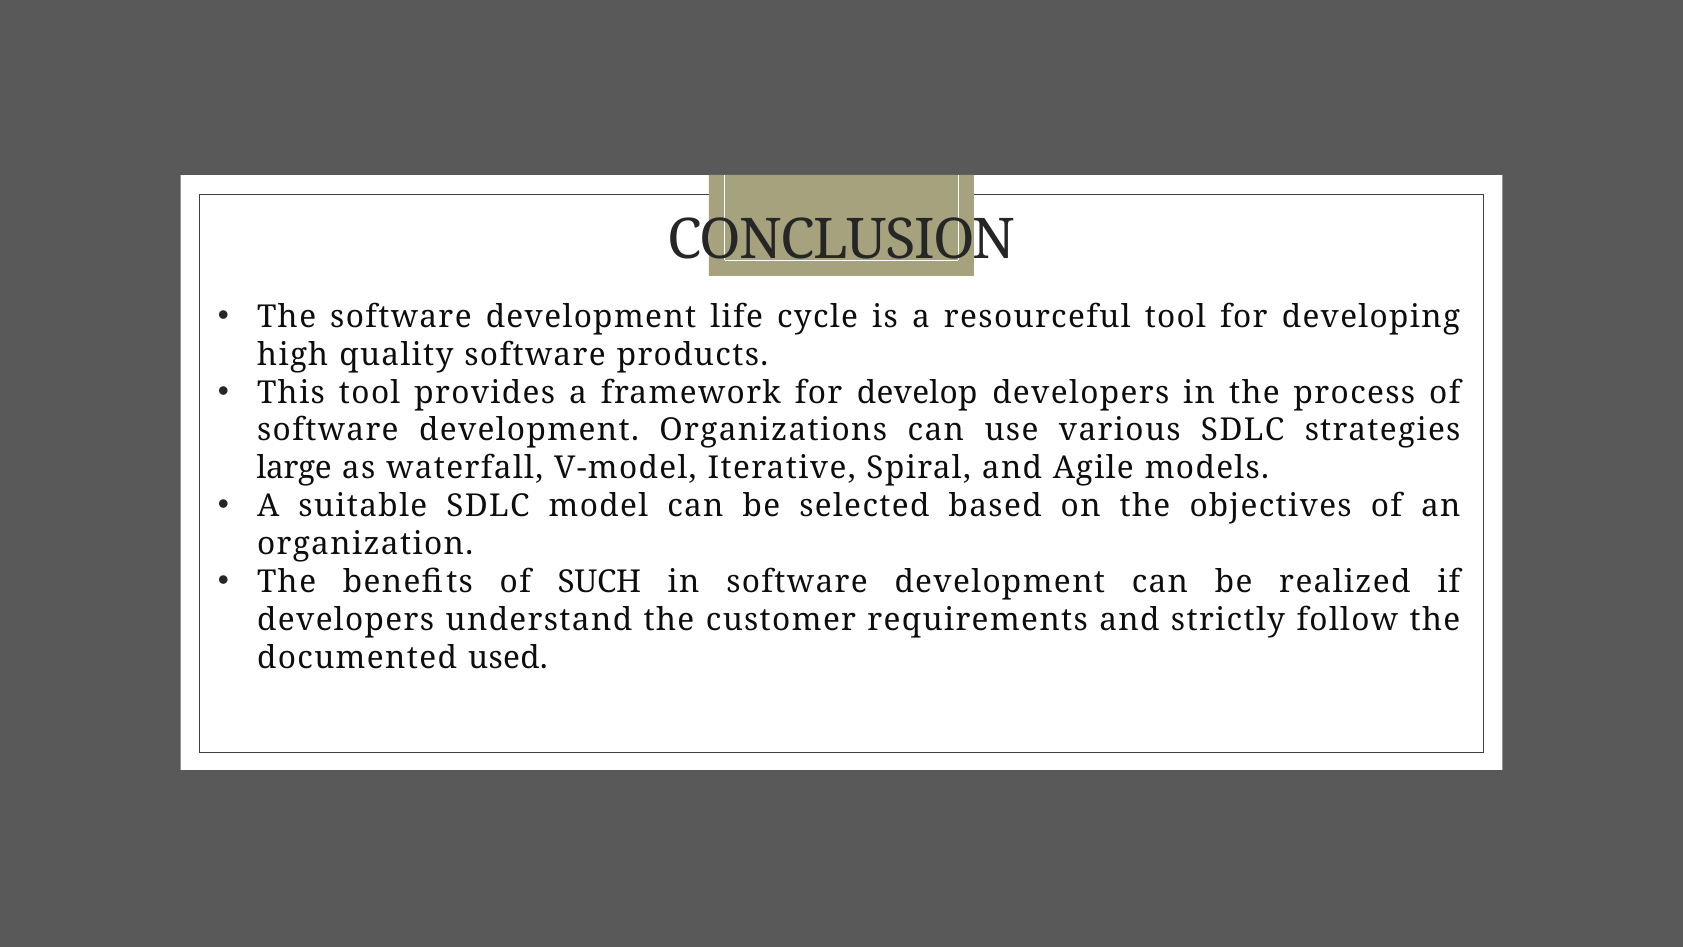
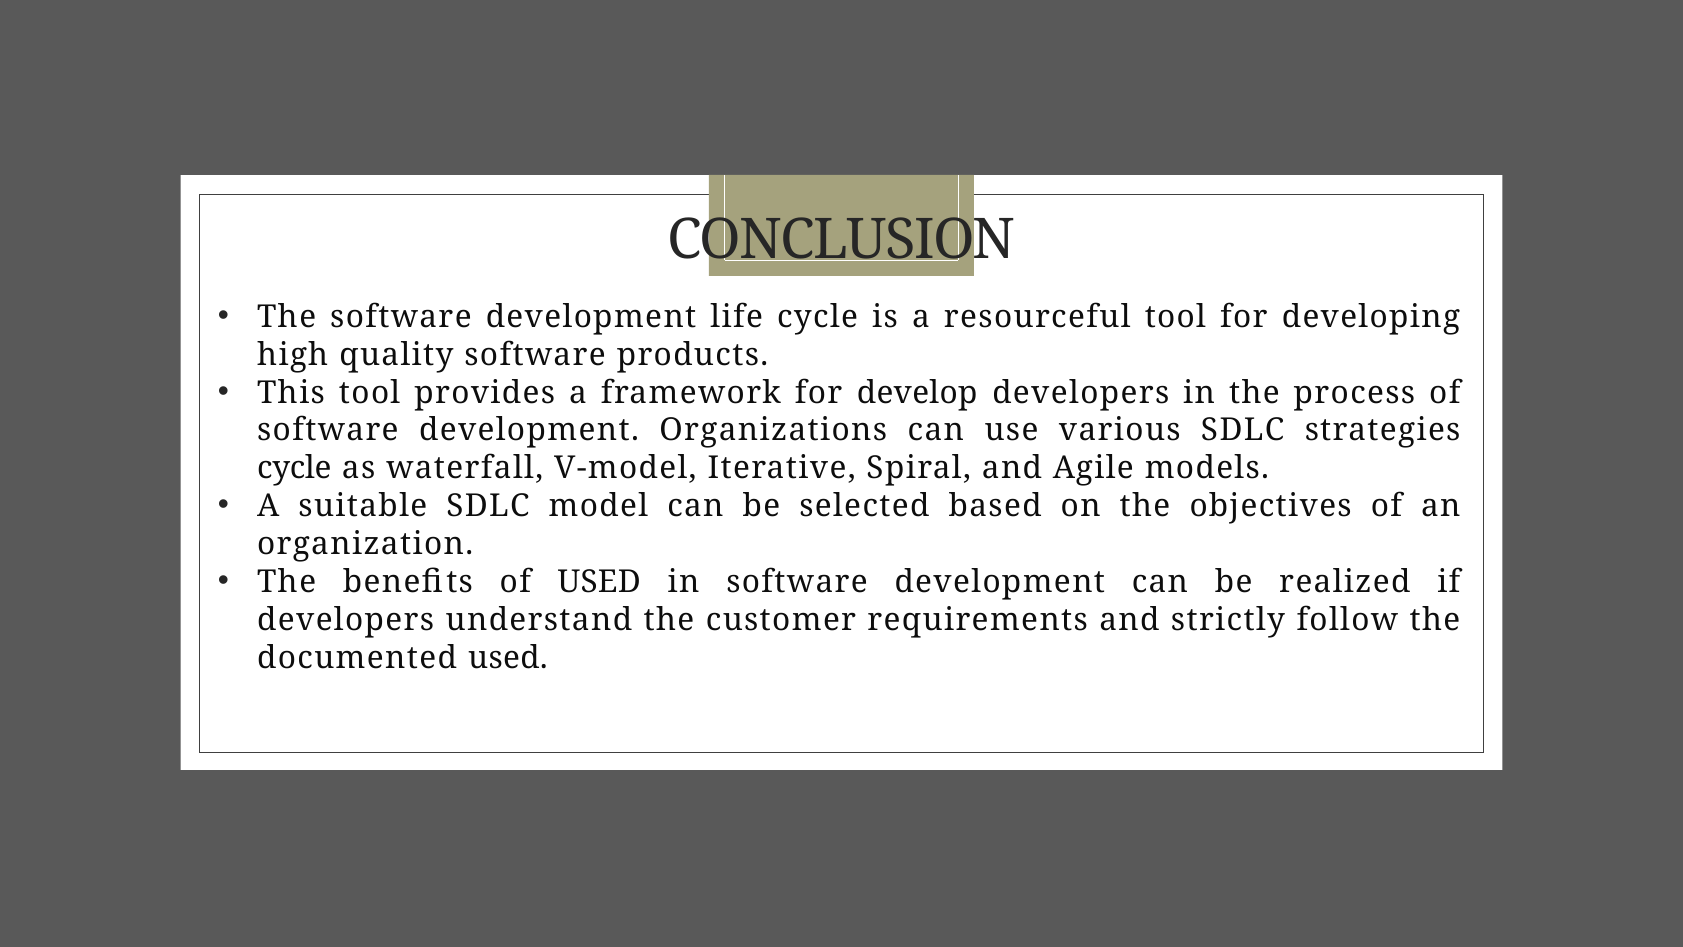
large at (294, 468): large -> cycle
of SUCH: SUCH -> USED
